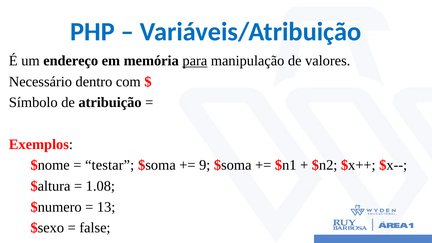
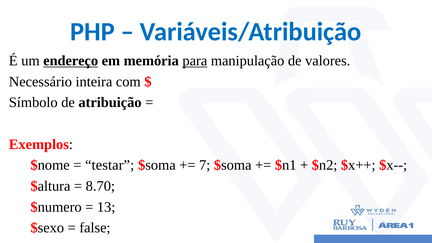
endereço underline: none -> present
dentro: dentro -> inteira
9: 9 -> 7
1.08: 1.08 -> 8.70
